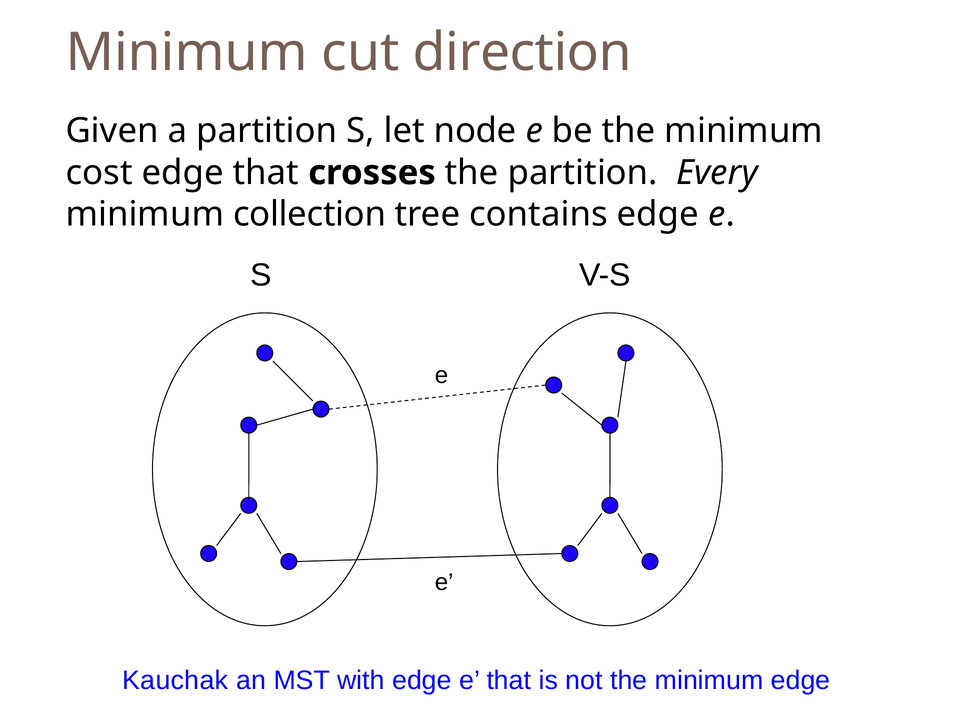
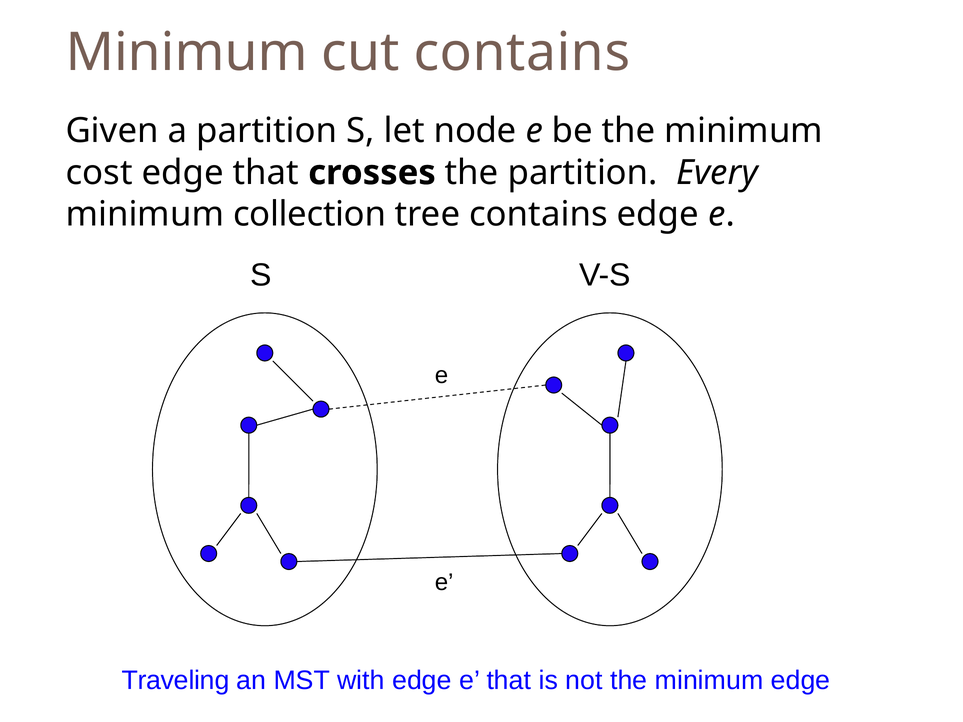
cut direction: direction -> contains
Kauchak: Kauchak -> Traveling
